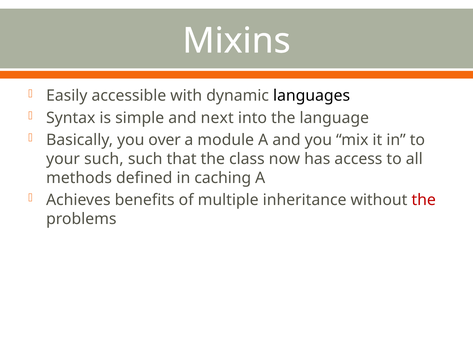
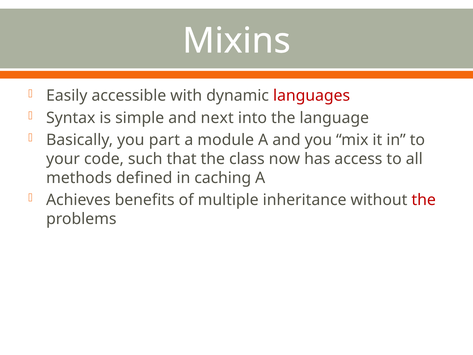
languages colour: black -> red
over: over -> part
your such: such -> code
